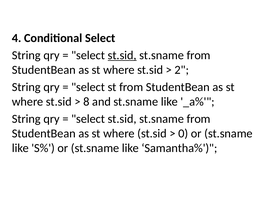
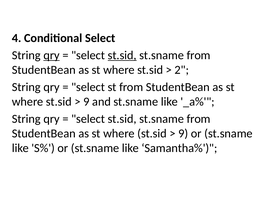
qry at (52, 55) underline: none -> present
8 at (86, 101): 8 -> 9
0 at (183, 133): 0 -> 9
